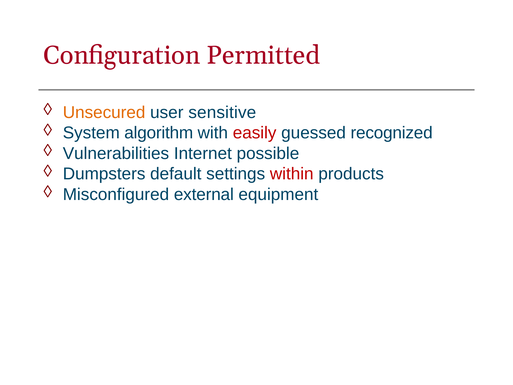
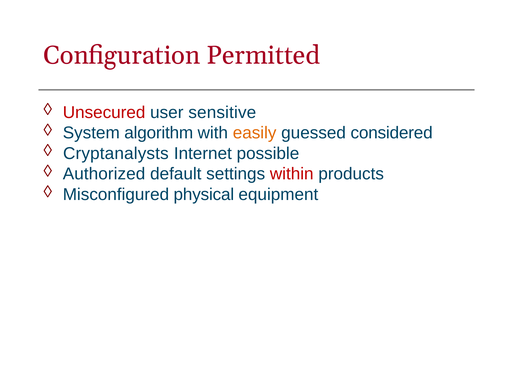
Unsecured colour: orange -> red
easily colour: red -> orange
recognized: recognized -> considered
Vulnerabilities: Vulnerabilities -> Cryptanalysts
Dumpsters: Dumpsters -> Authorized
external: external -> physical
